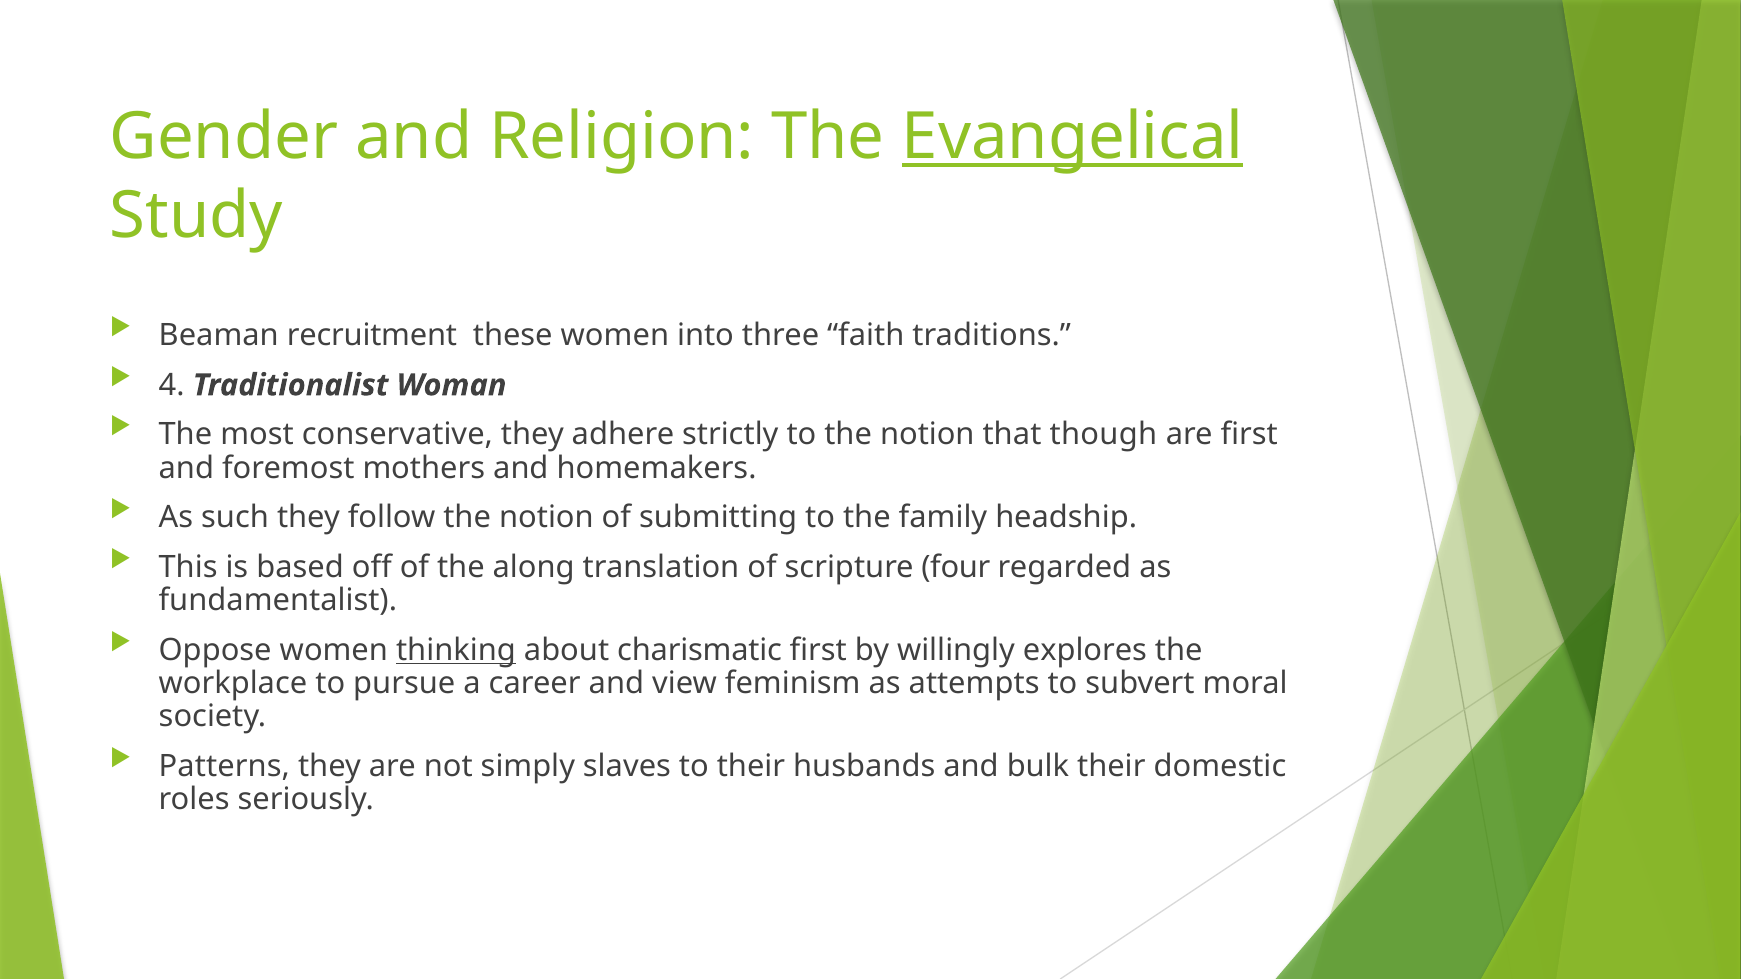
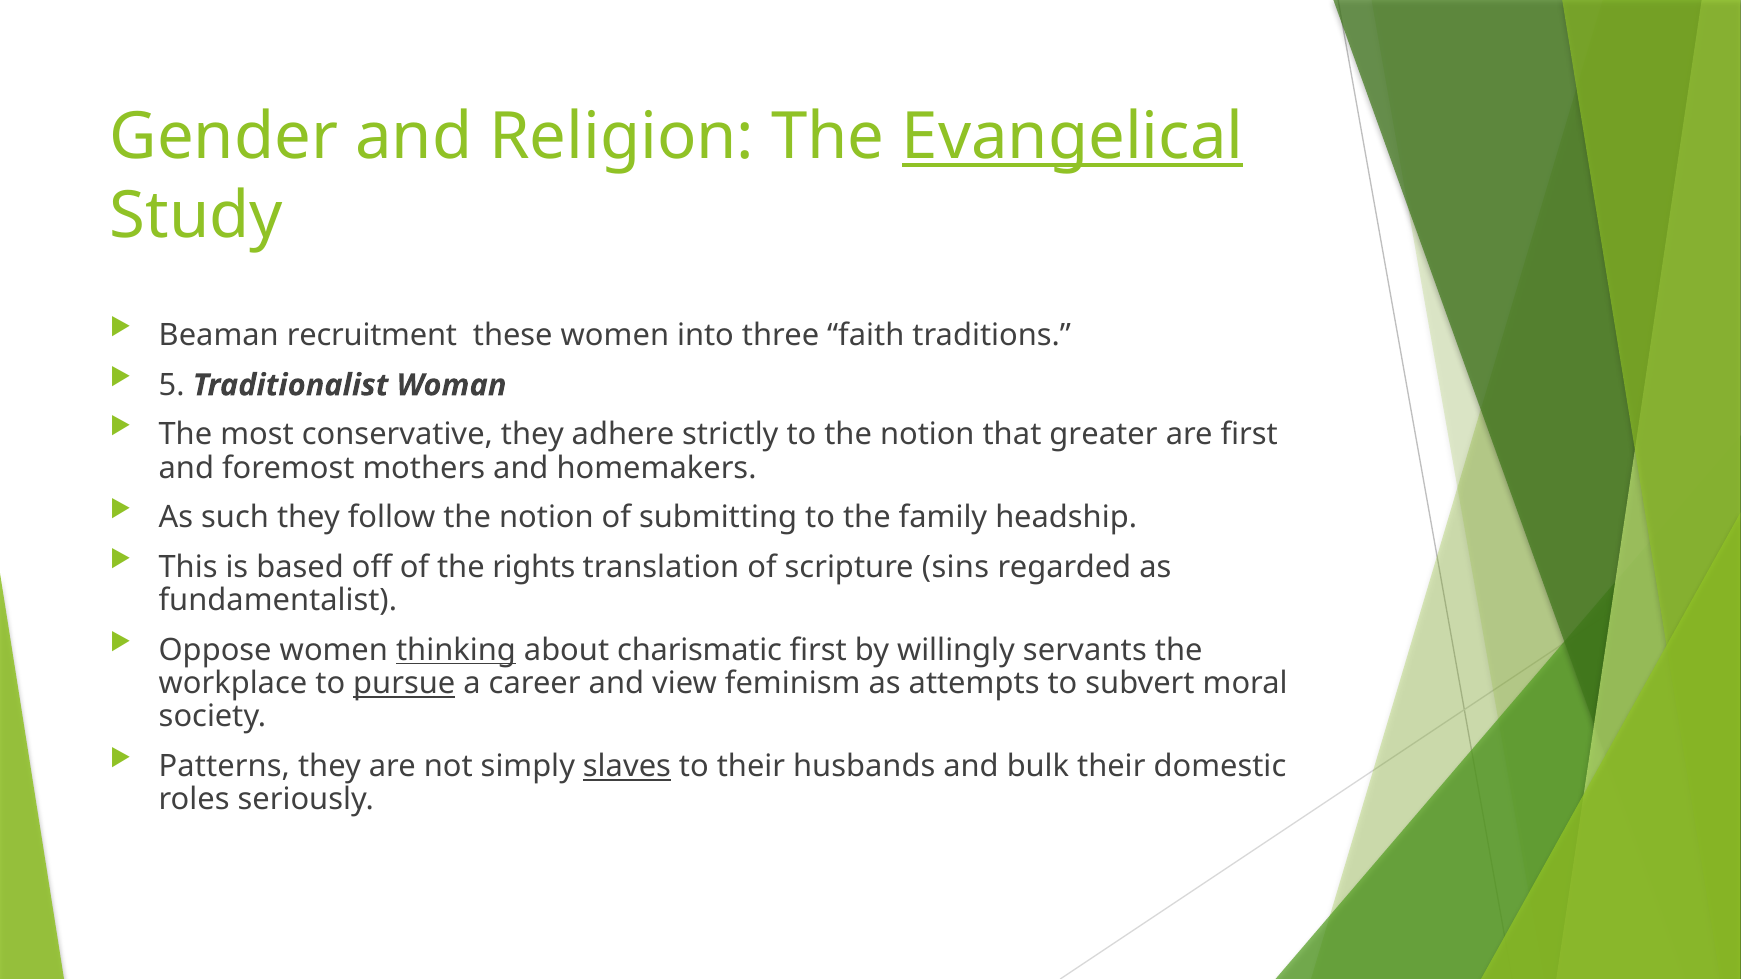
4: 4 -> 5
though: though -> greater
along: along -> rights
four: four -> sins
explores: explores -> servants
pursue underline: none -> present
slaves underline: none -> present
